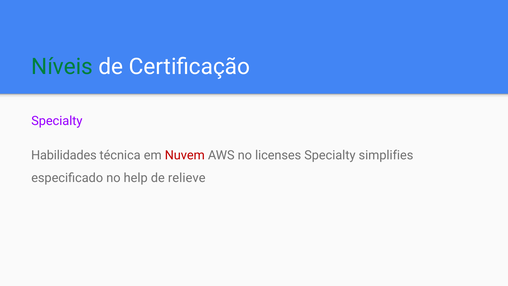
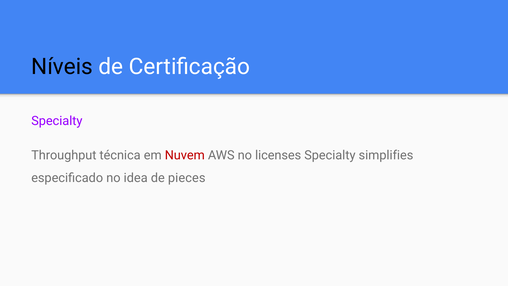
Níveis colour: green -> black
Habilidades: Habilidades -> Throughput
help: help -> idea
relieve: relieve -> pieces
